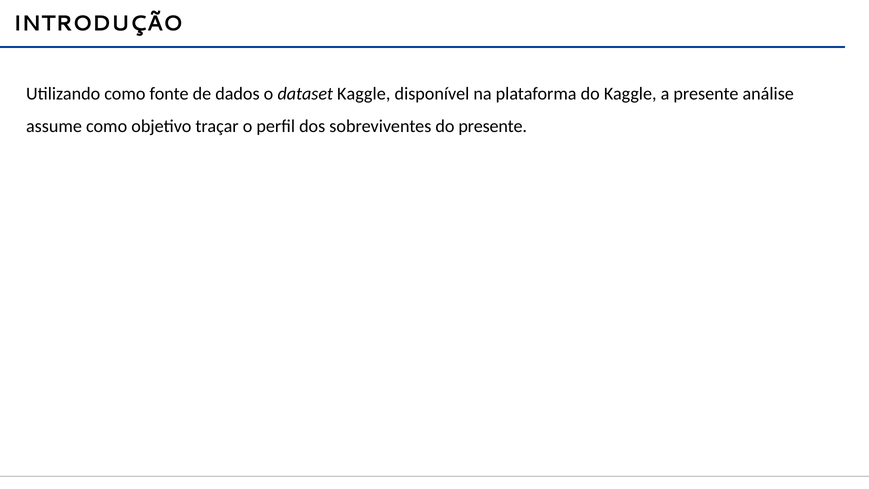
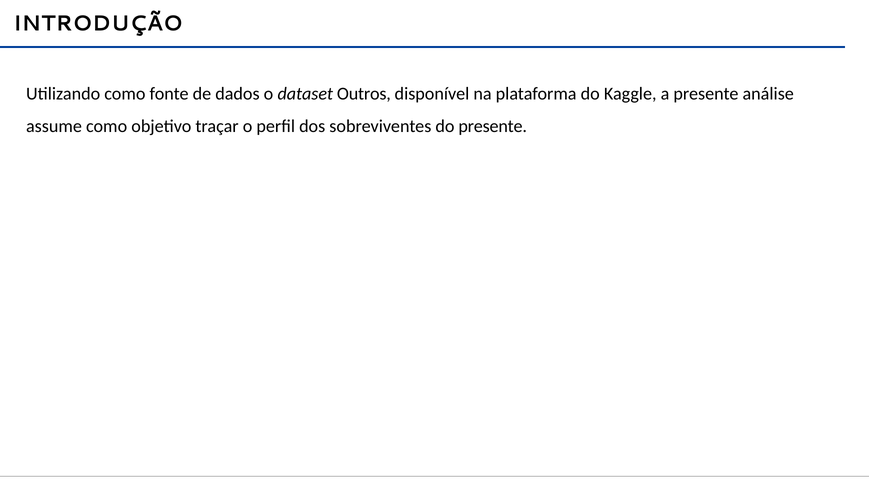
dataset Kaggle: Kaggle -> Outros
